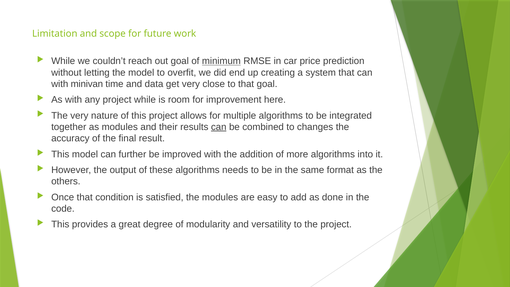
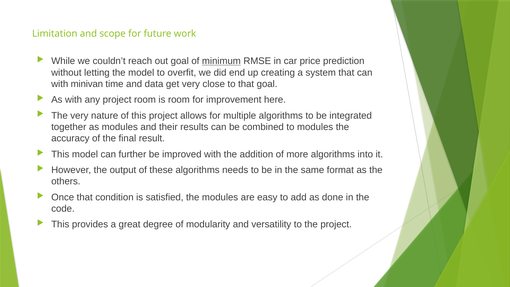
project while: while -> room
can at (219, 127) underline: present -> none
to changes: changes -> modules
